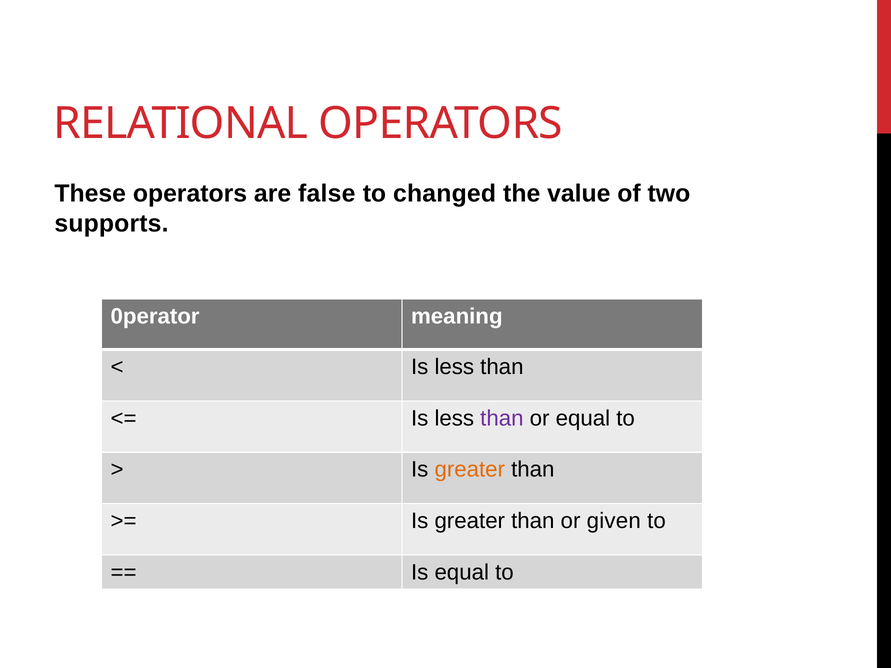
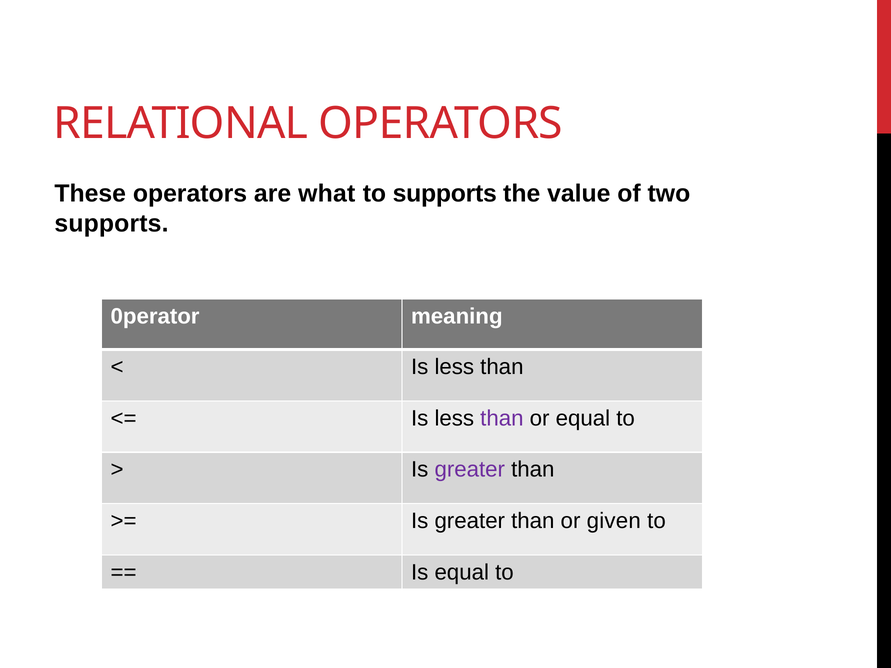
false: false -> what
to changed: changed -> supports
greater at (470, 470) colour: orange -> purple
